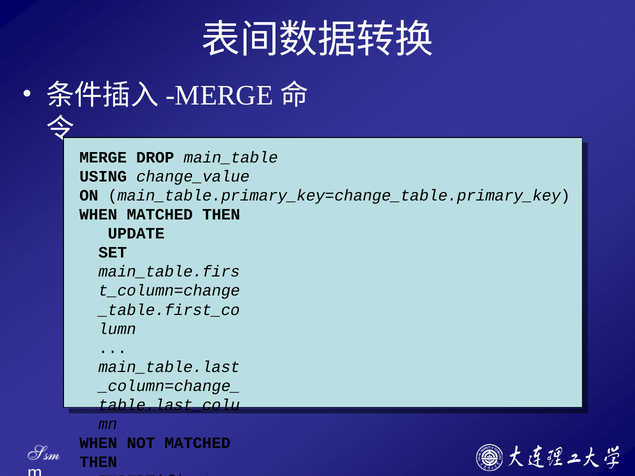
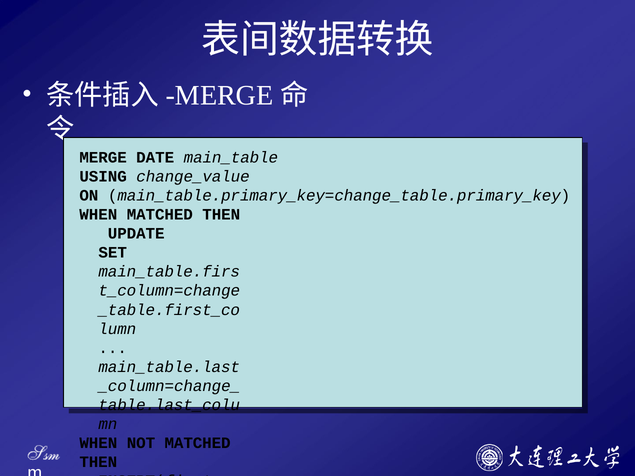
DROP: DROP -> DATE
